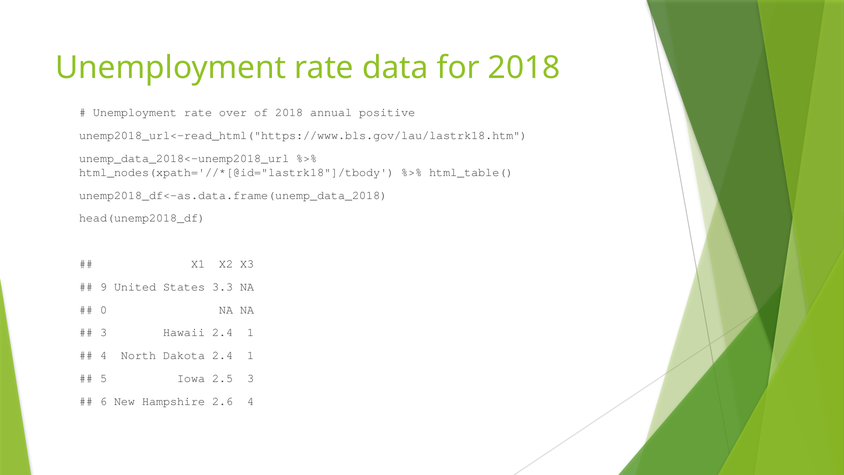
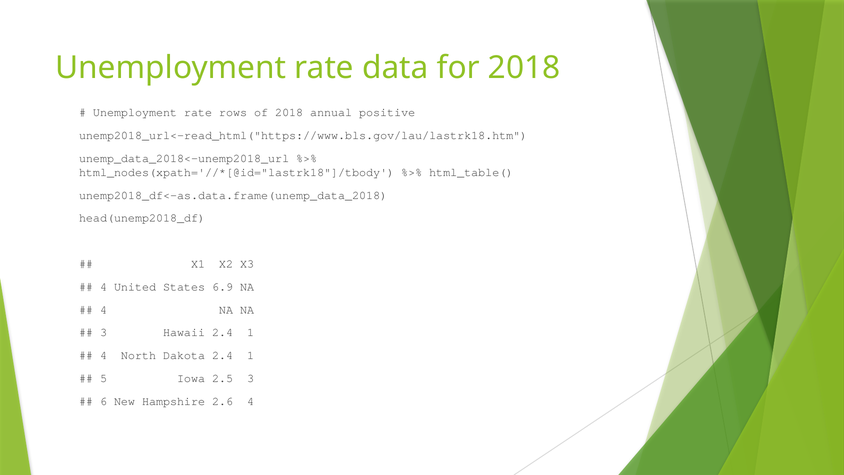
over: over -> rows
9 at (104, 287): 9 -> 4
3.3: 3.3 -> 6.9
0 at (104, 310): 0 -> 4
